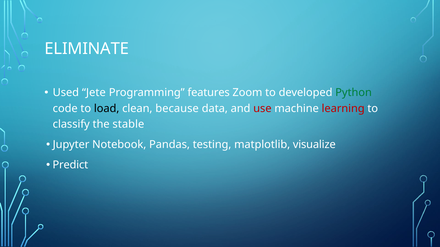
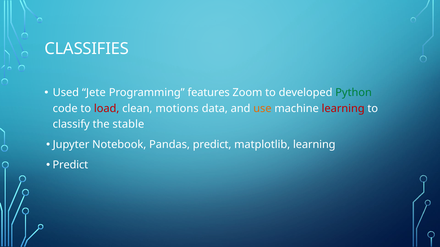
ELIMINATE: ELIMINATE -> CLASSIFIES
load colour: black -> red
because: because -> motions
use colour: red -> orange
Pandas testing: testing -> predict
matplotlib visualize: visualize -> learning
